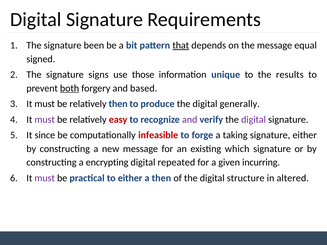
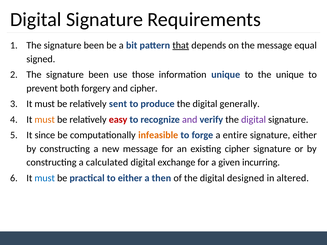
signs at (99, 75): signs -> been
the results: results -> unique
both underline: present -> none
and based: based -> cipher
relatively then: then -> sent
must at (45, 120) colour: purple -> orange
infeasible colour: red -> orange
taking: taking -> entire
existing which: which -> cipher
encrypting: encrypting -> calculated
repeated: repeated -> exchange
must at (45, 178) colour: purple -> blue
structure: structure -> designed
